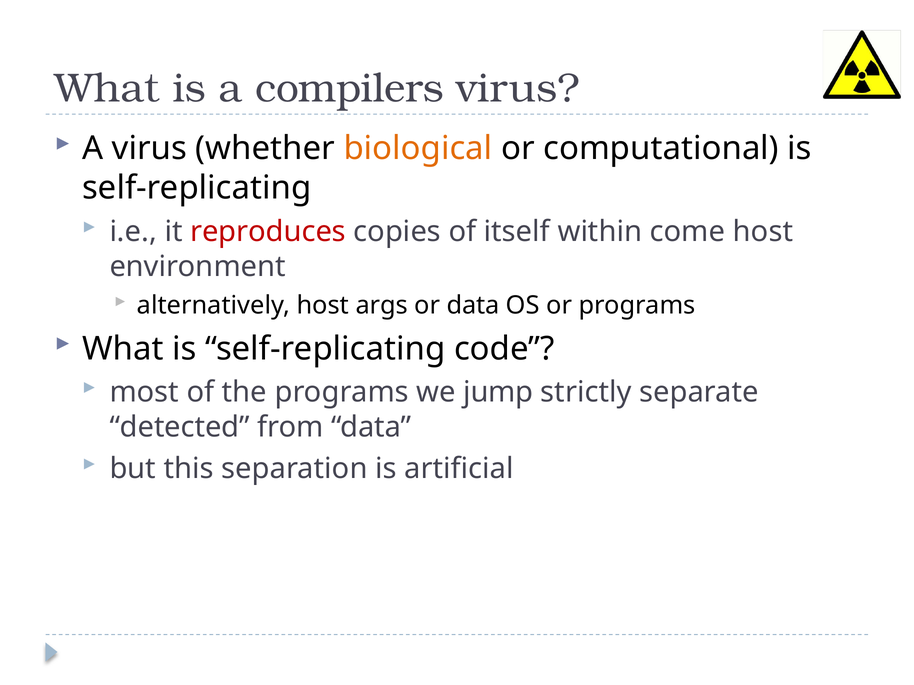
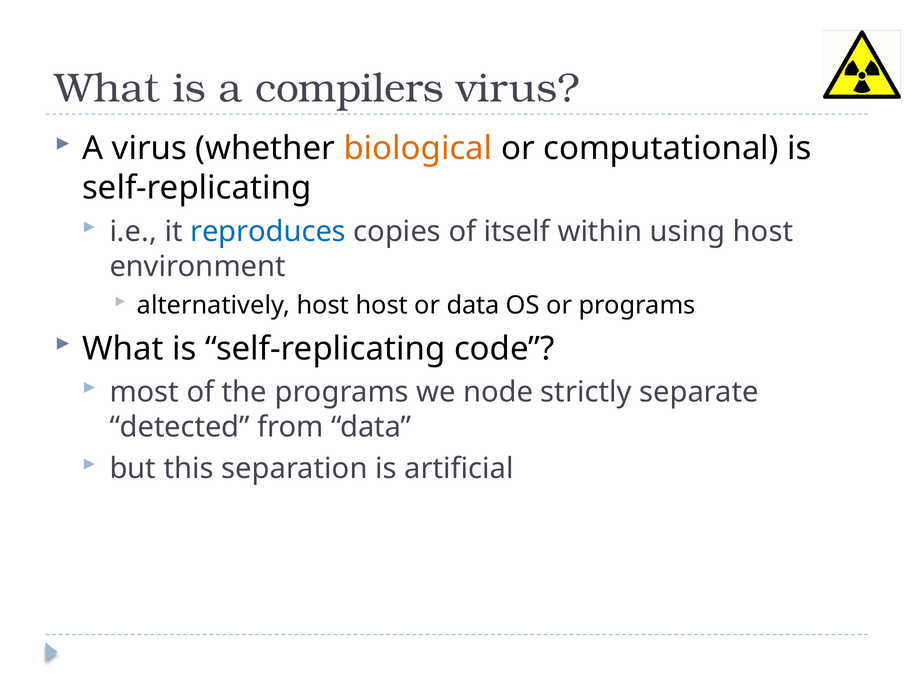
reproduces colour: red -> blue
come: come -> using
host args: args -> host
jump: jump -> node
